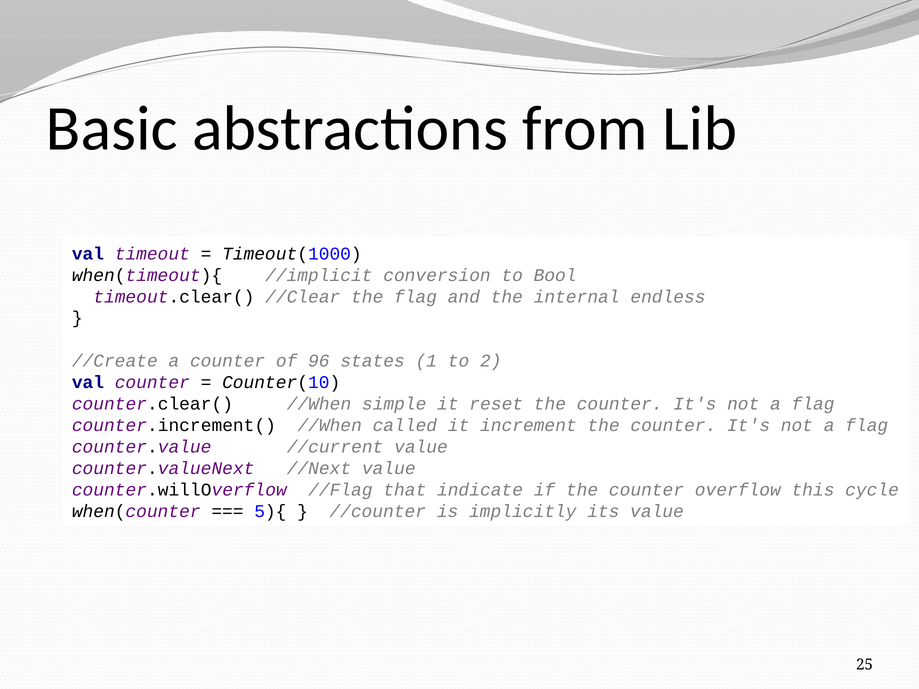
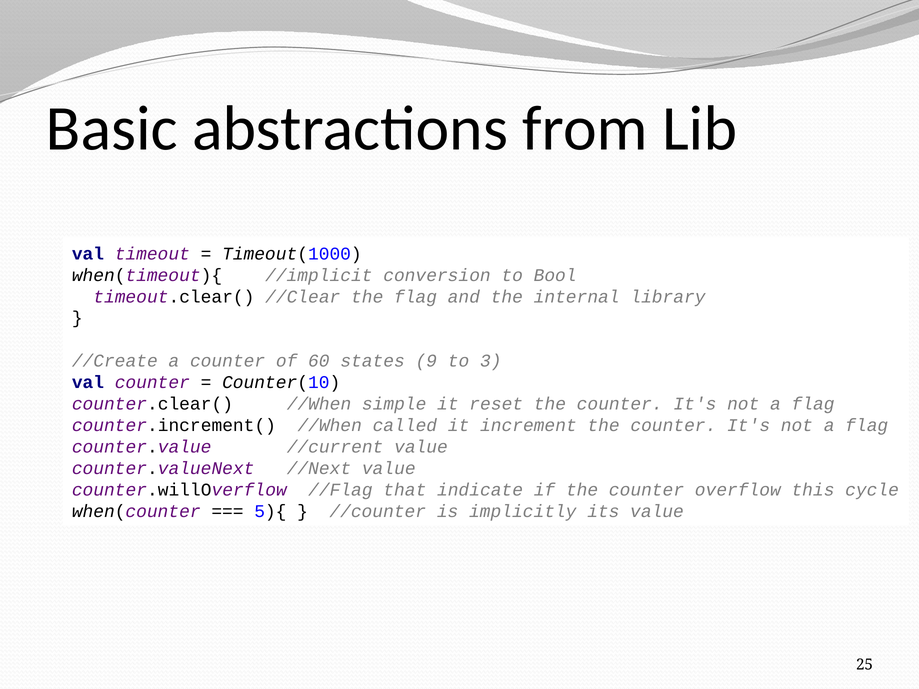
endless: endless -> library
96: 96 -> 60
1: 1 -> 9
2: 2 -> 3
